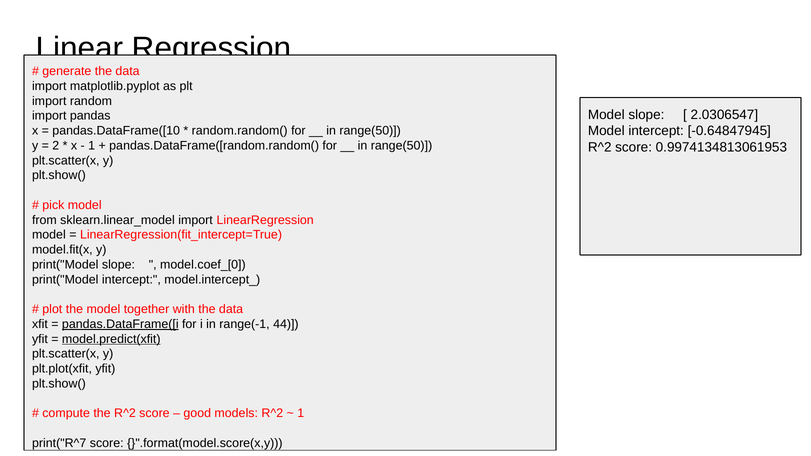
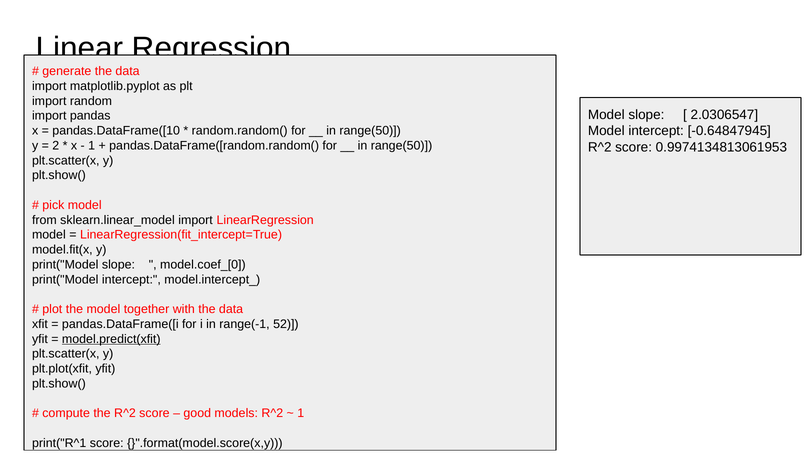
pandas.DataFrame([i underline: present -> none
44: 44 -> 52
print("R^7: print("R^7 -> print("R^1
